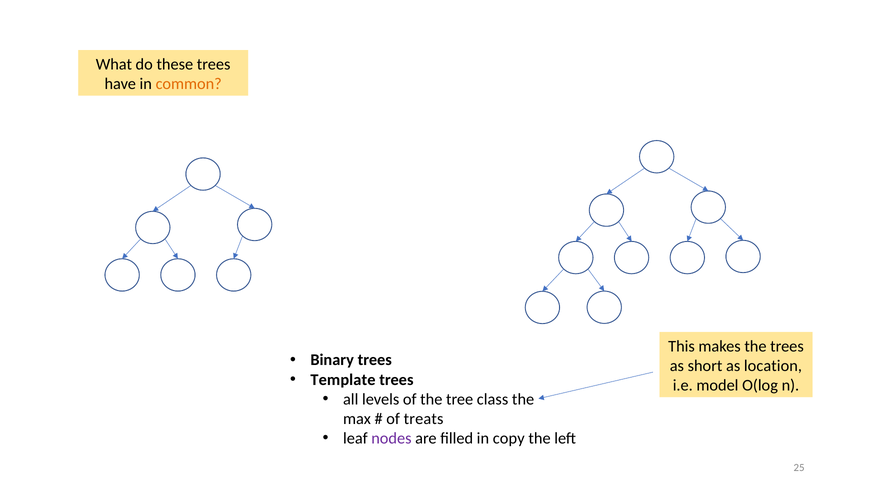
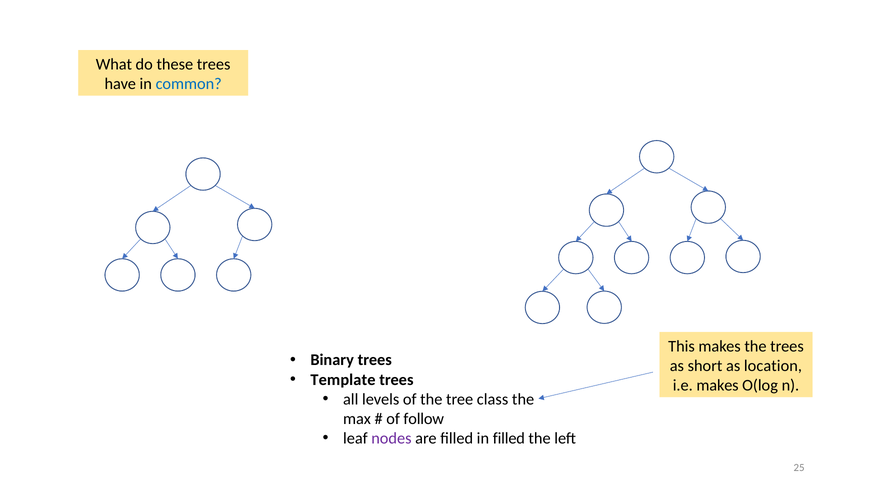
common colour: orange -> blue
i.e model: model -> makes
treats: treats -> follow
in copy: copy -> filled
